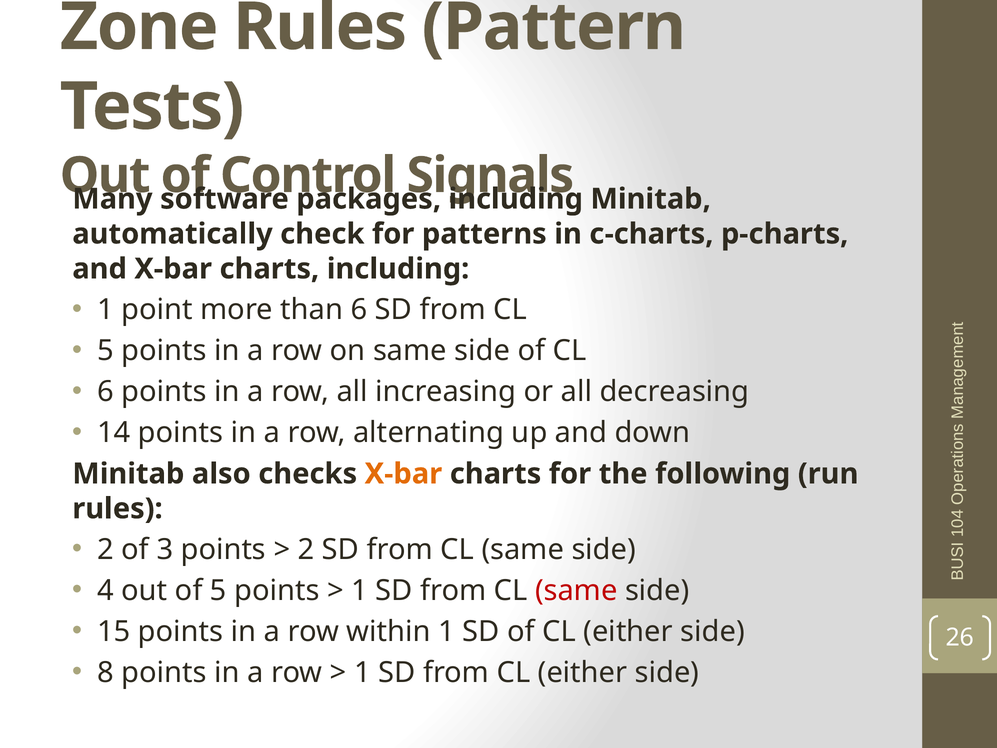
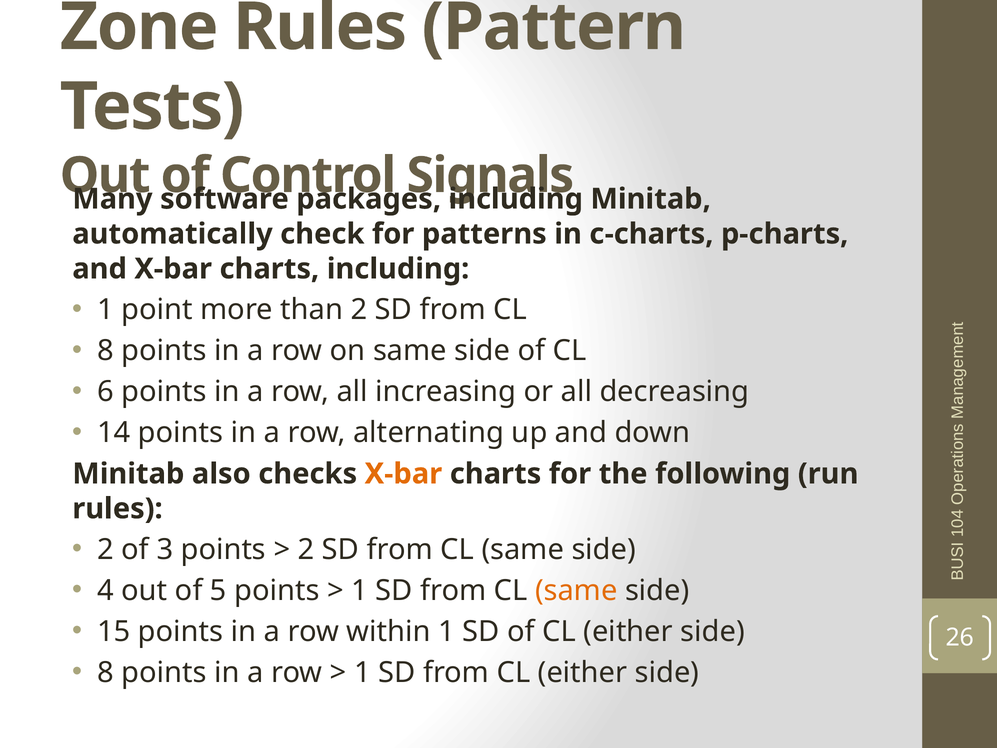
than 6: 6 -> 2
5 at (106, 351): 5 -> 8
same at (576, 590) colour: red -> orange
